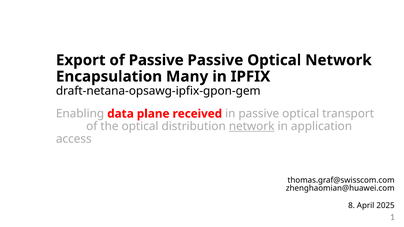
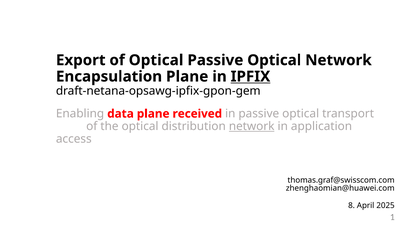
of Passive: Passive -> Optical
Encapsulation Many: Many -> Plane
IPFIX underline: none -> present
